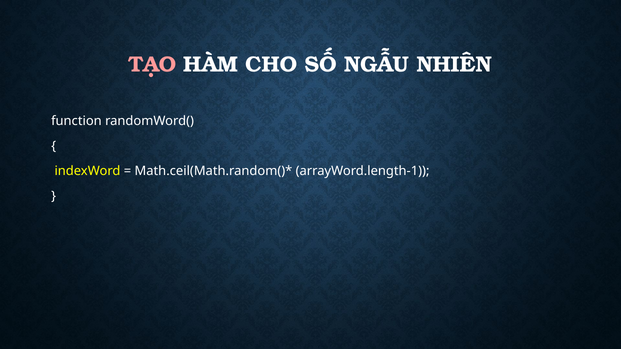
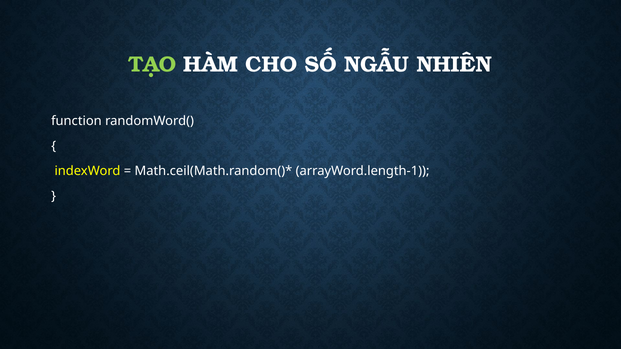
TẠO colour: pink -> light green
